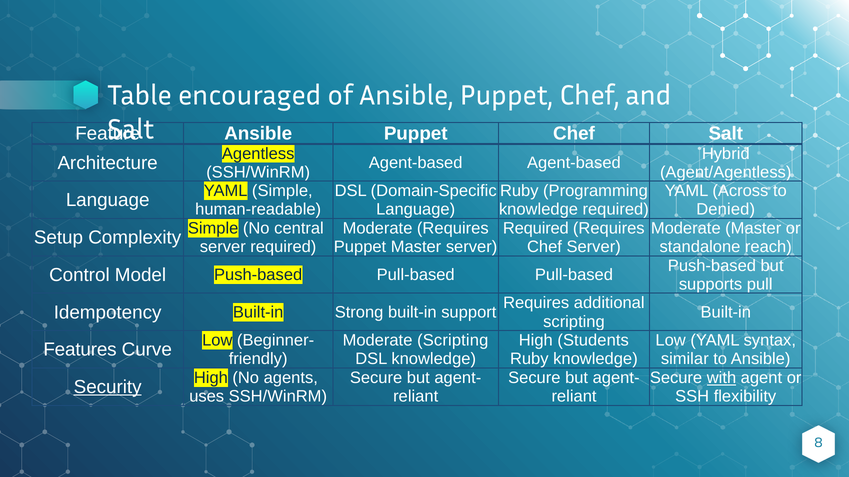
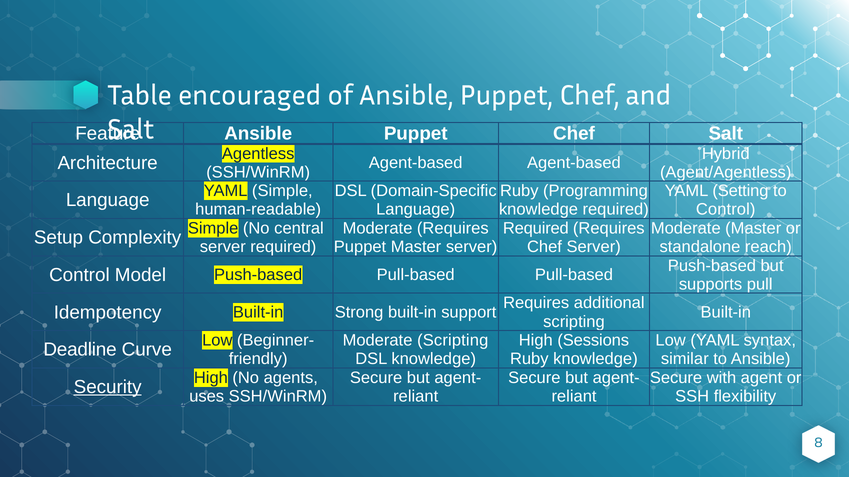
Across: Across -> Setting
Denied at (726, 210): Denied -> Control
Students: Students -> Sessions
Features: Features -> Deadline
with underline: present -> none
